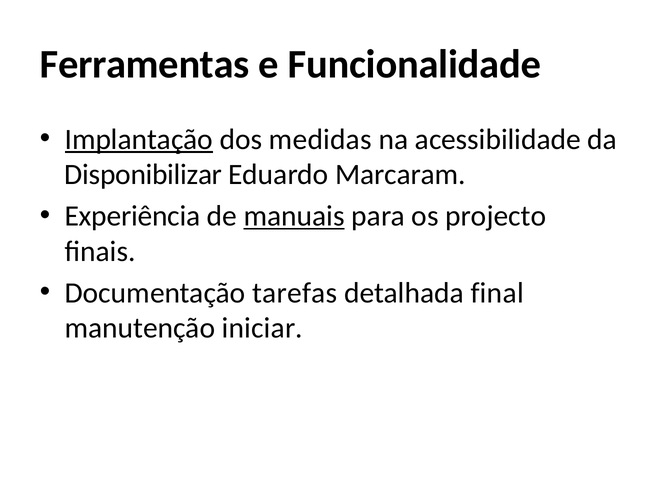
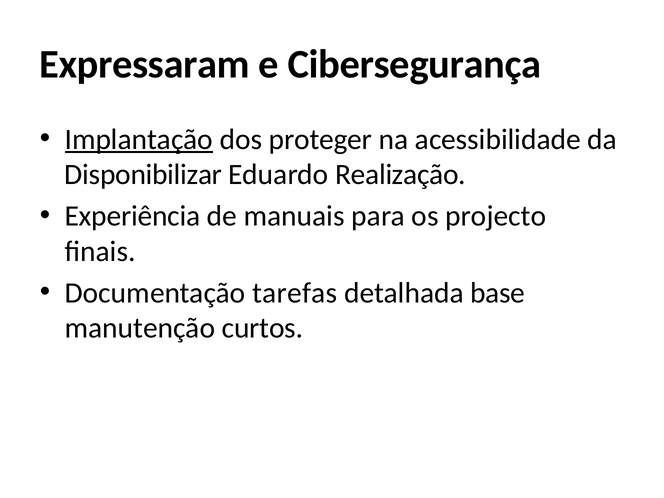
Ferramentas: Ferramentas -> Expressaram
Funcionalidade: Funcionalidade -> Cibersegurança
medidas: medidas -> proteger
Marcaram: Marcaram -> Realização
manuais underline: present -> none
final: final -> base
iniciar: iniciar -> curtos
